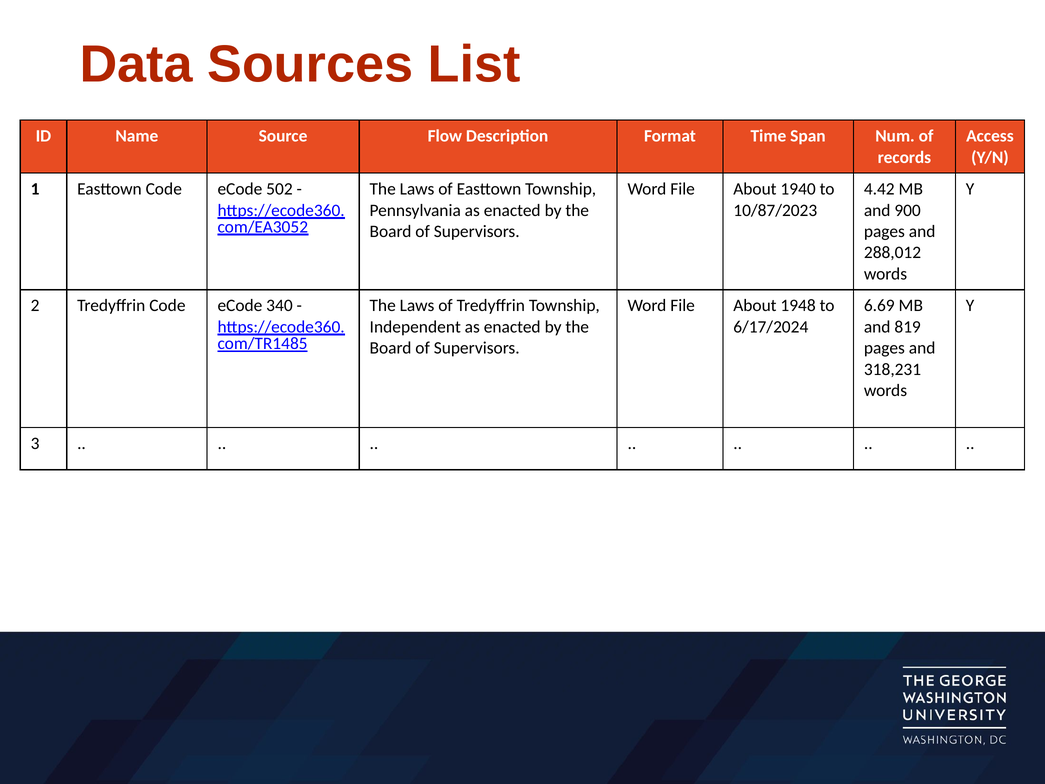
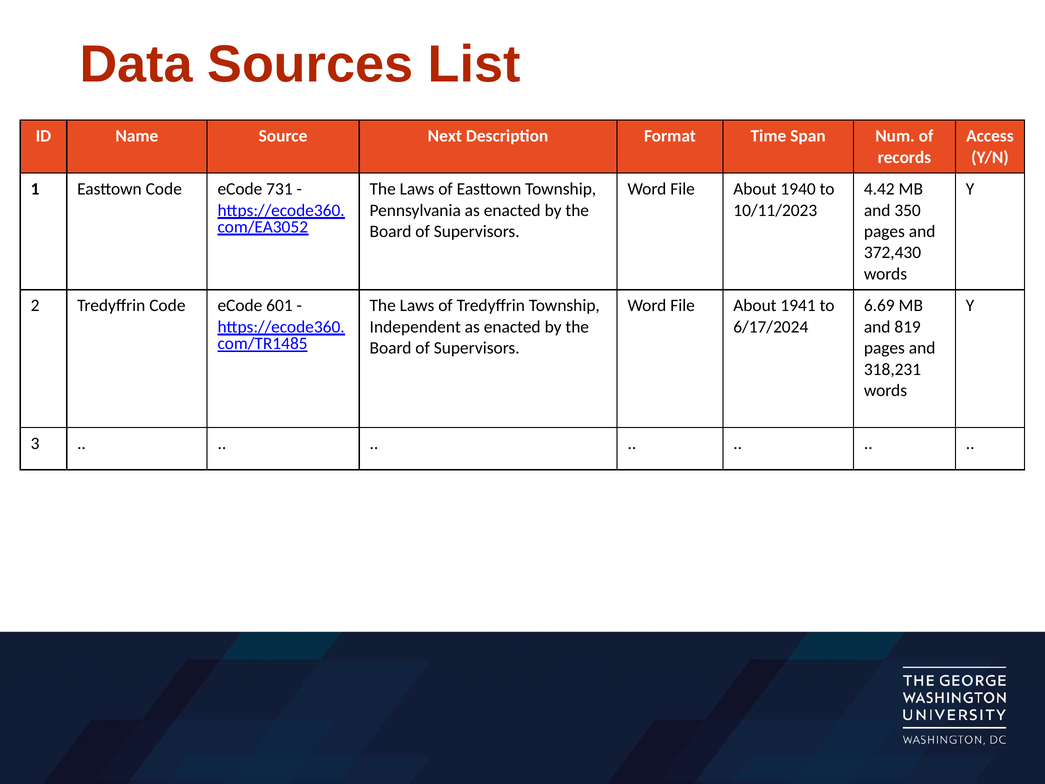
Flow: Flow -> Next
502: 502 -> 731
10/87/2023: 10/87/2023 -> 10/11/2023
900: 900 -> 350
288,012: 288,012 -> 372,430
340: 340 -> 601
1948: 1948 -> 1941
